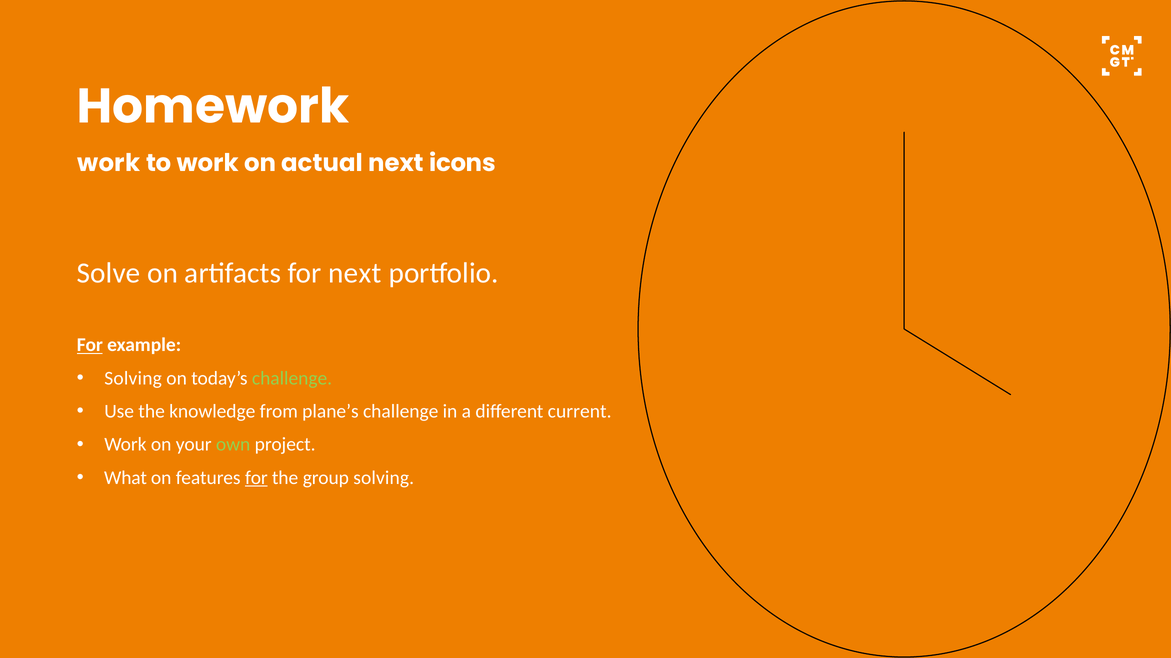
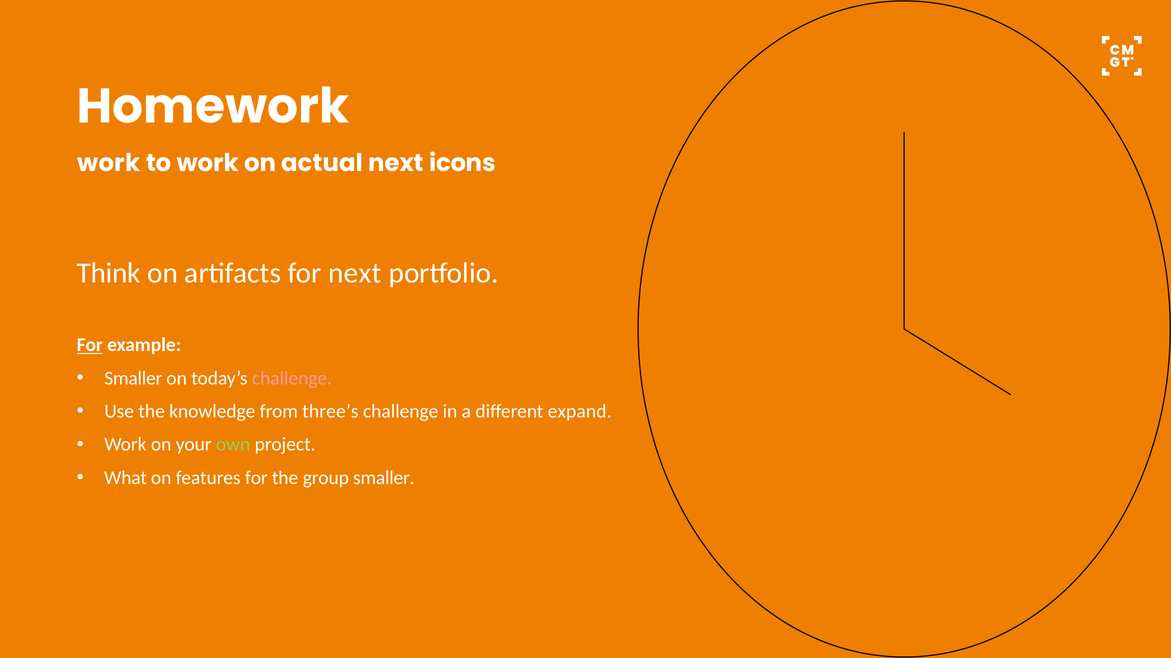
Solve: Solve -> Think
Solving at (133, 379): Solving -> Smaller
challenge at (292, 379) colour: light green -> pink
plane’s: plane’s -> three’s
current: current -> expand
for at (256, 478) underline: present -> none
group solving: solving -> smaller
